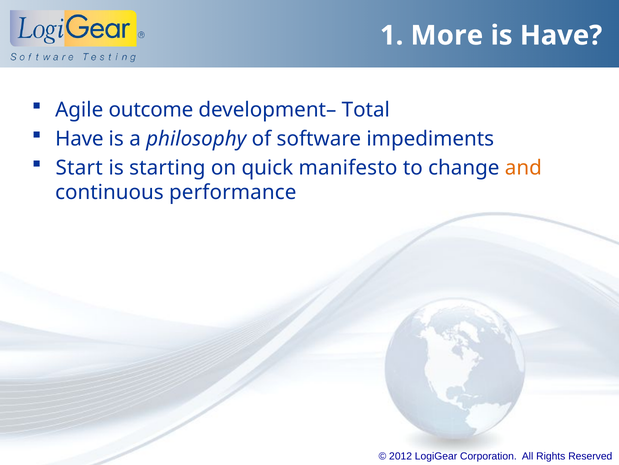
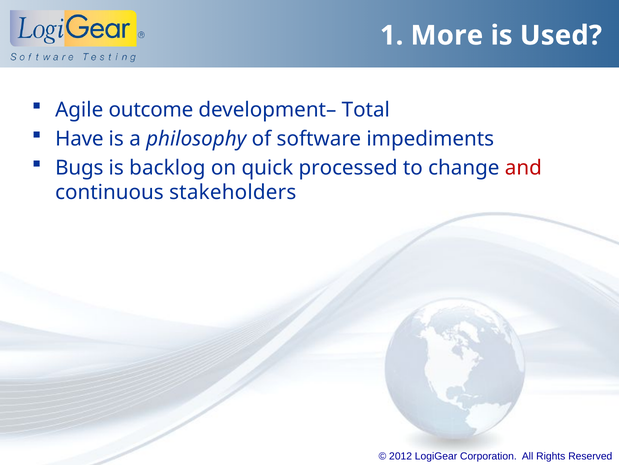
is Have: Have -> Used
Start: Start -> Bugs
starting: starting -> backlog
manifesto: manifesto -> processed
and colour: orange -> red
performance: performance -> stakeholders
